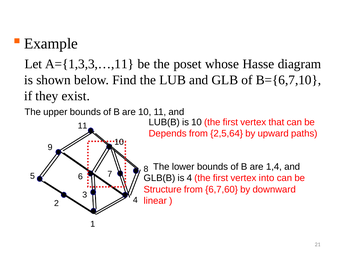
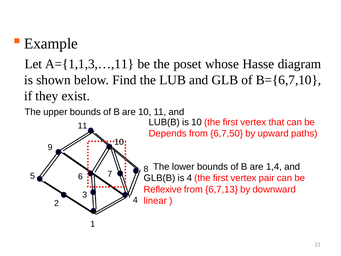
A={1,3,3,…,11: A={1,3,3,…,11 -> A={1,1,3,…,11
2,5,64: 2,5,64 -> 6,7,50
into: into -> pair
Structure: Structure -> Reflexive
6,7,60: 6,7,60 -> 6,7,13
